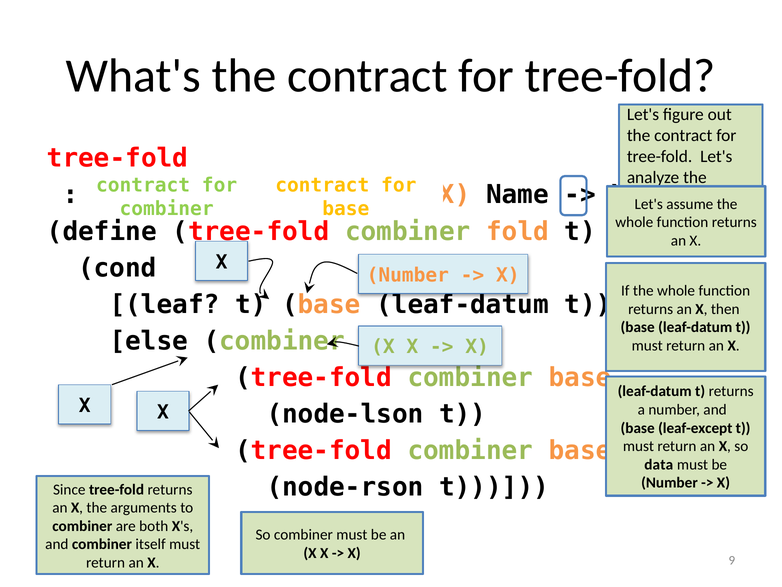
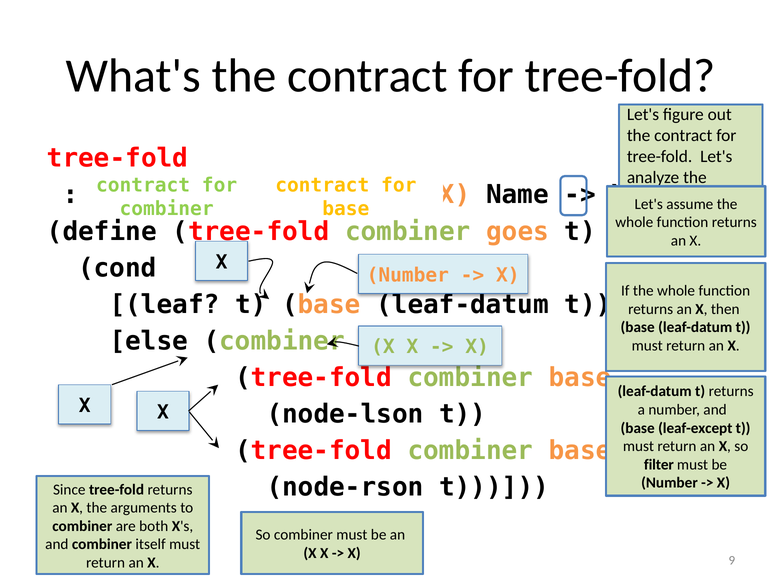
fold: fold -> goes
data: data -> filter
